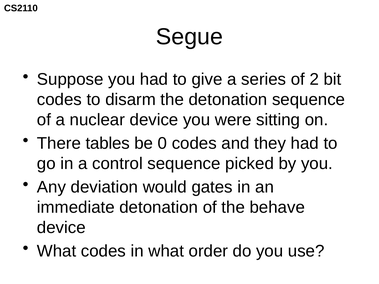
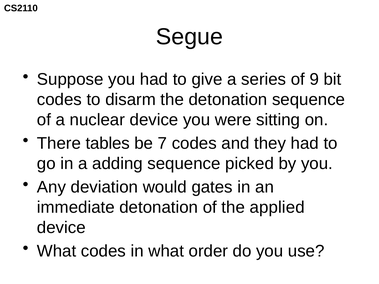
2: 2 -> 9
0: 0 -> 7
control: control -> adding
behave: behave -> applied
